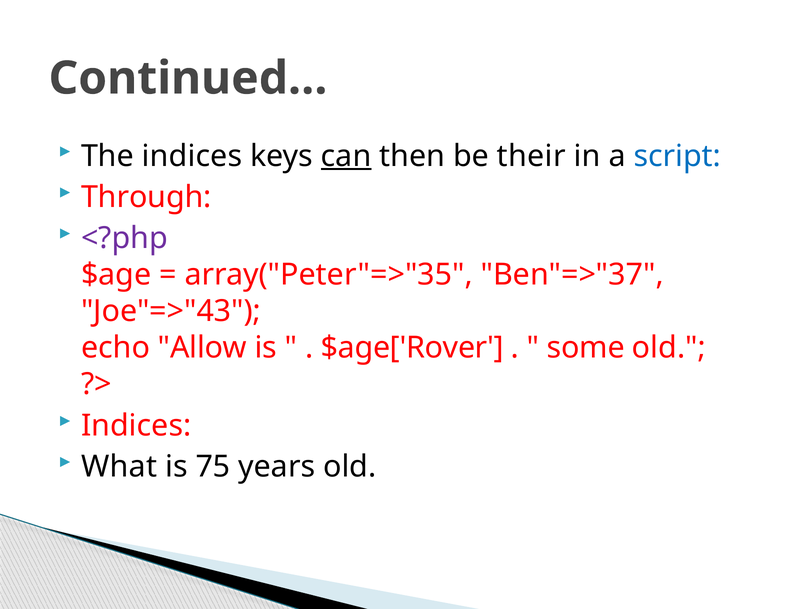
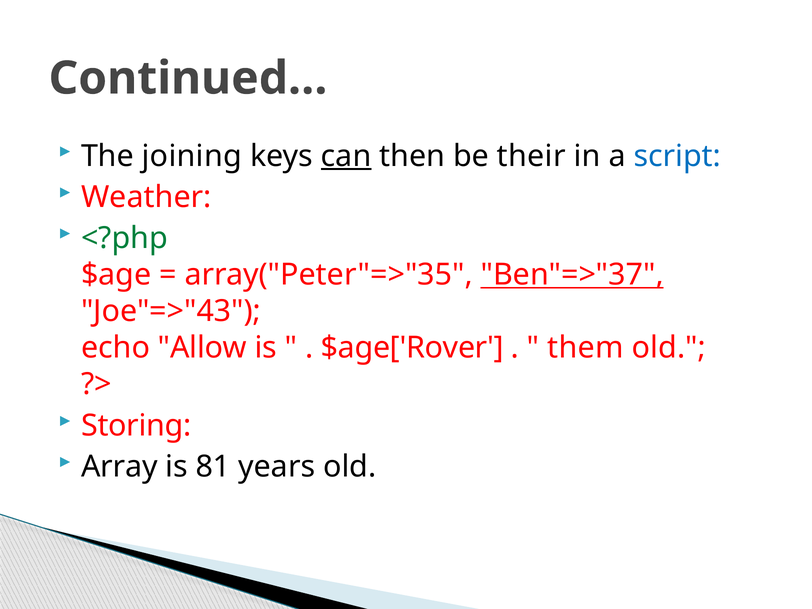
The indices: indices -> joining
Through: Through -> Weather
<?php colour: purple -> green
Ben"=>"37 underline: none -> present
some: some -> them
Indices at (136, 425): Indices -> Storing
What: What -> Array
75: 75 -> 81
